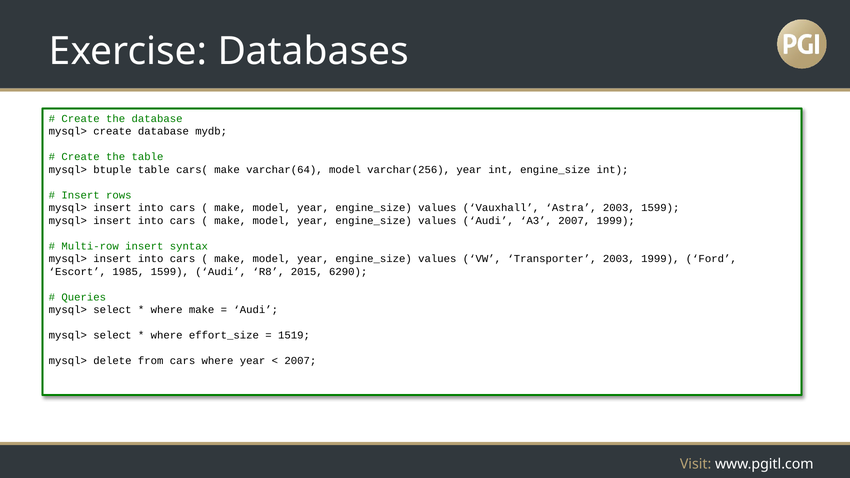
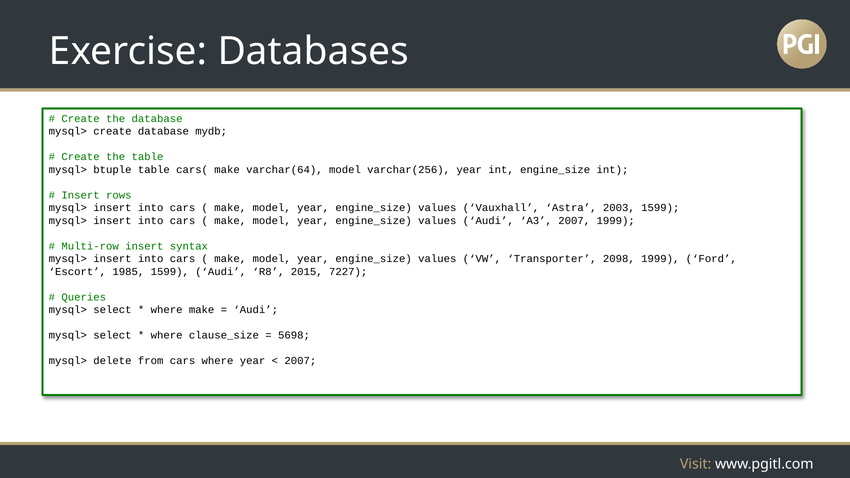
Transporter 2003: 2003 -> 2098
6290: 6290 -> 7227
effort_size: effort_size -> clause_size
1519: 1519 -> 5698
